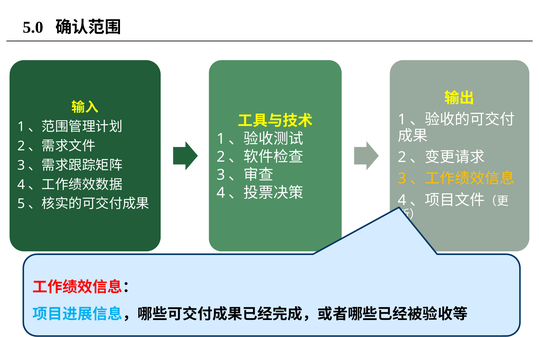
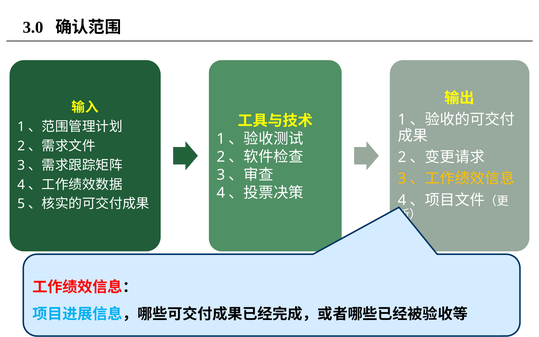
5.0: 5.0 -> 3.0
